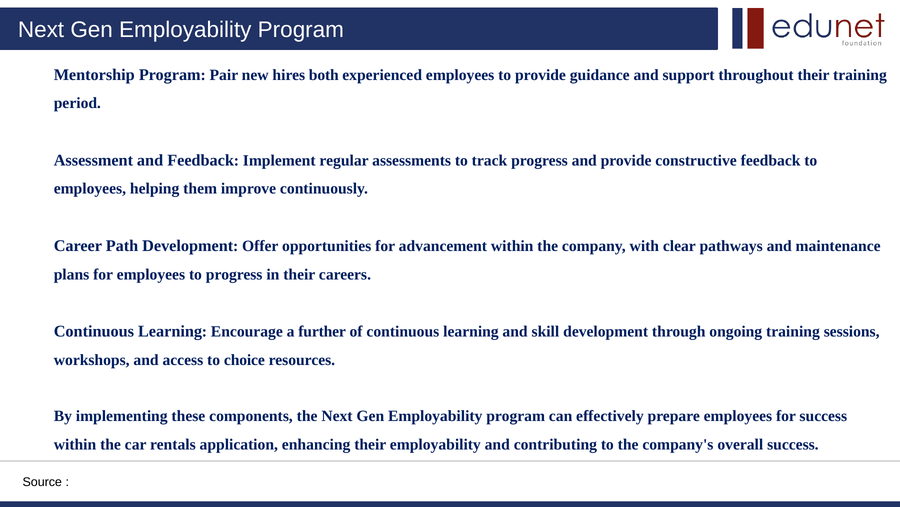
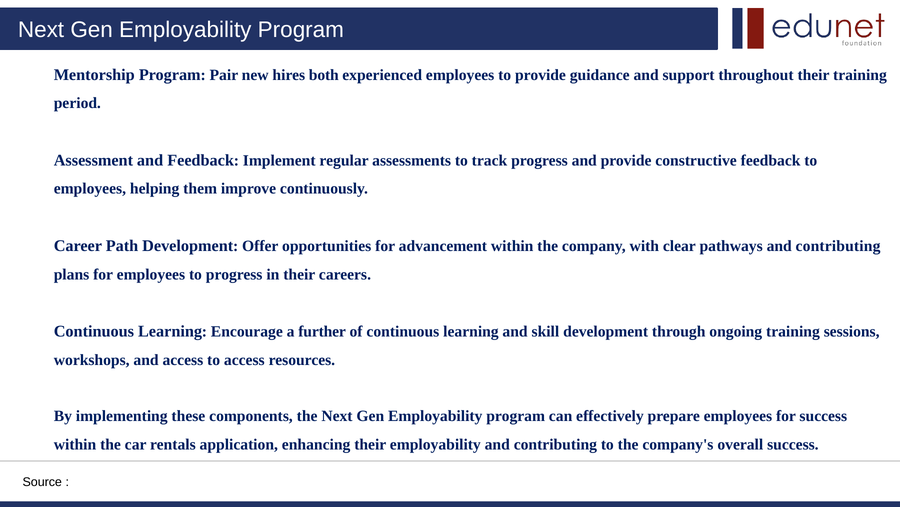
pathways and maintenance: maintenance -> contributing
to choice: choice -> access
